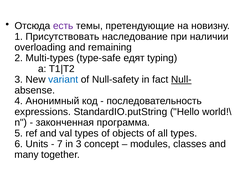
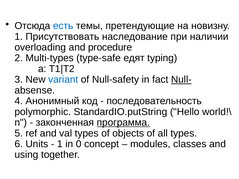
есть colour: purple -> blue
remaining: remaining -> procedure
expressions: expressions -> polymorphic
программа underline: none -> present
7 at (60, 144): 7 -> 1
in 3: 3 -> 0
many: many -> using
